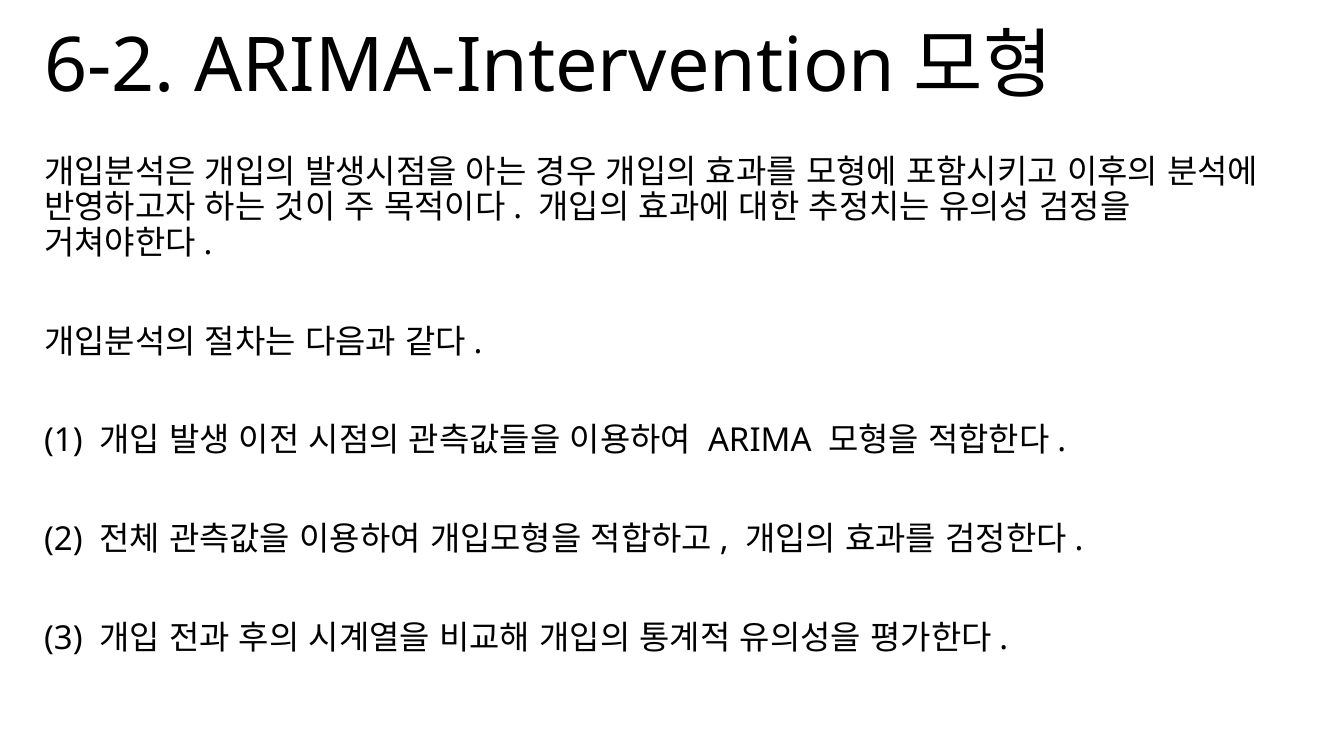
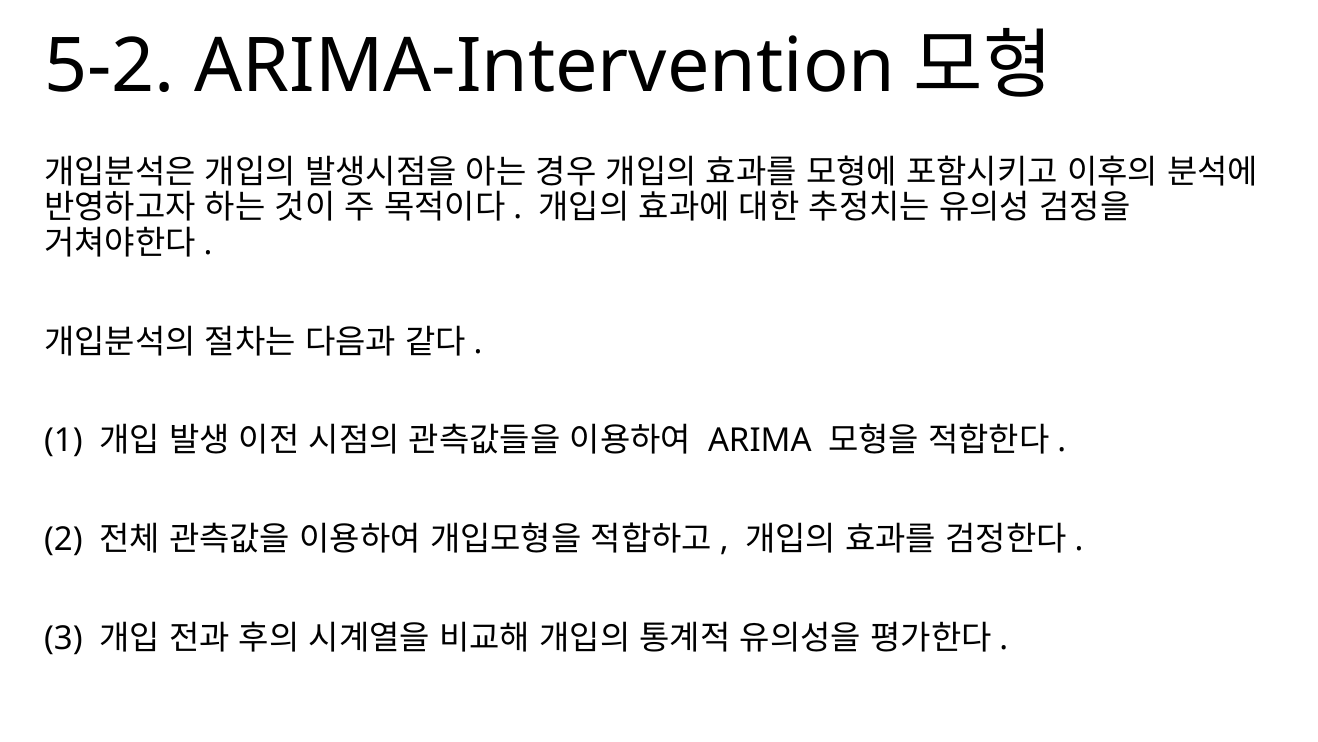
6-2: 6-2 -> 5-2
